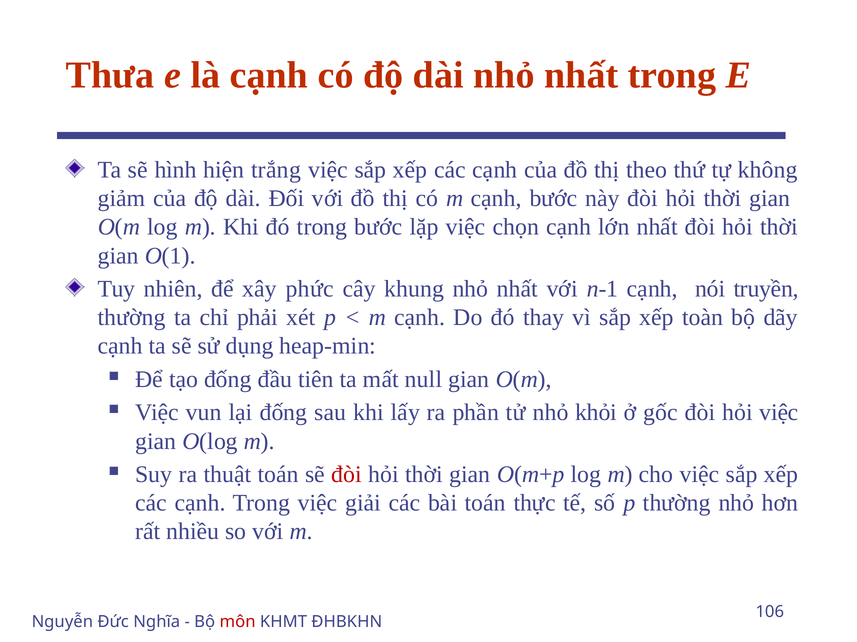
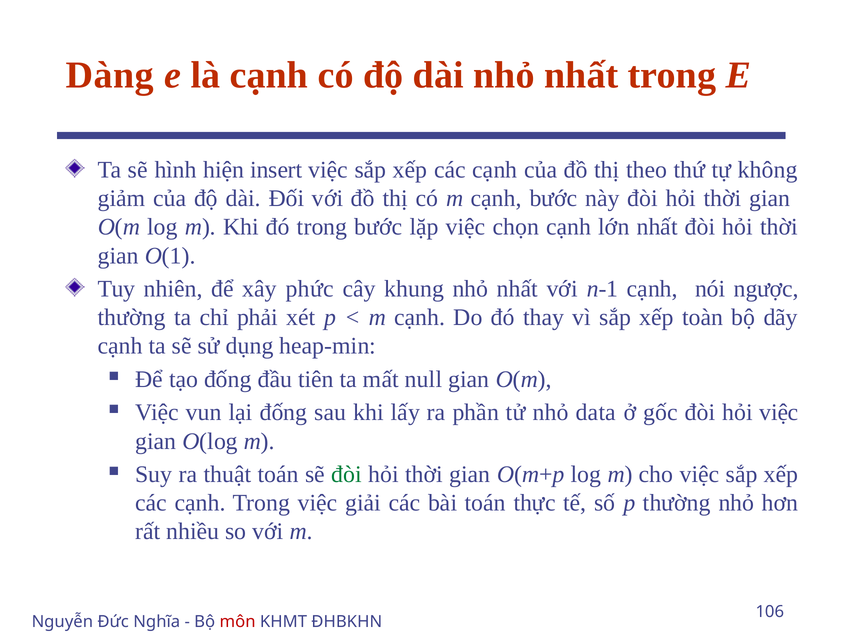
Thưa: Thưa -> Dàng
trắng: trắng -> insert
truyền: truyền -> ngược
khỏi: khỏi -> data
đòi at (346, 475) colour: red -> green
